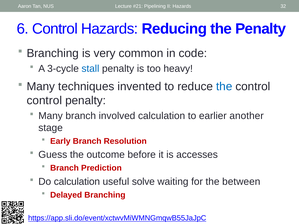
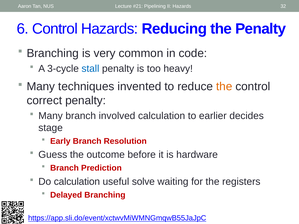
the at (224, 87) colour: blue -> orange
control at (44, 101): control -> correct
another: another -> decides
accesses: accesses -> hardware
between: between -> registers
